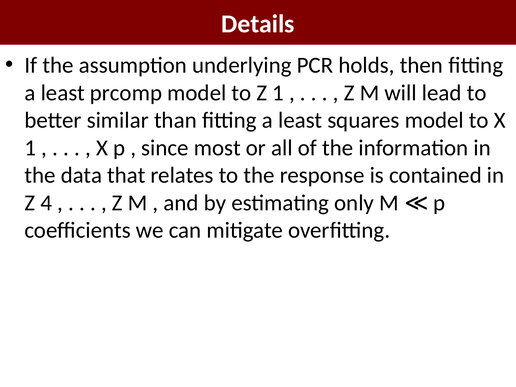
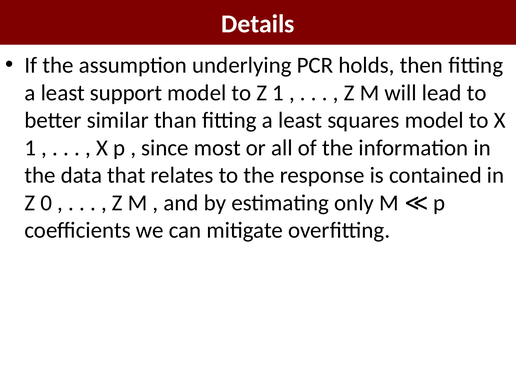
prcomp: prcomp -> support
4: 4 -> 0
